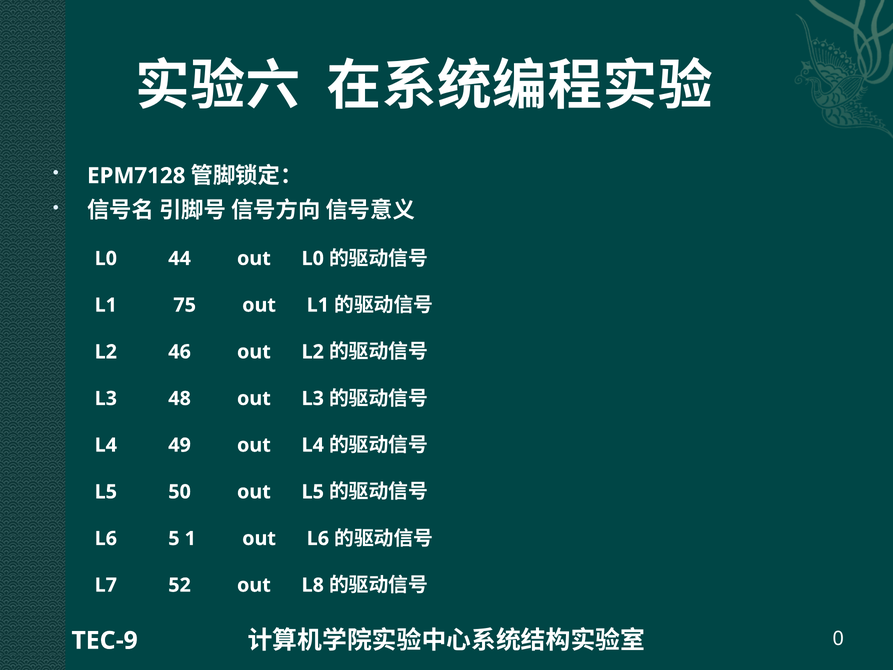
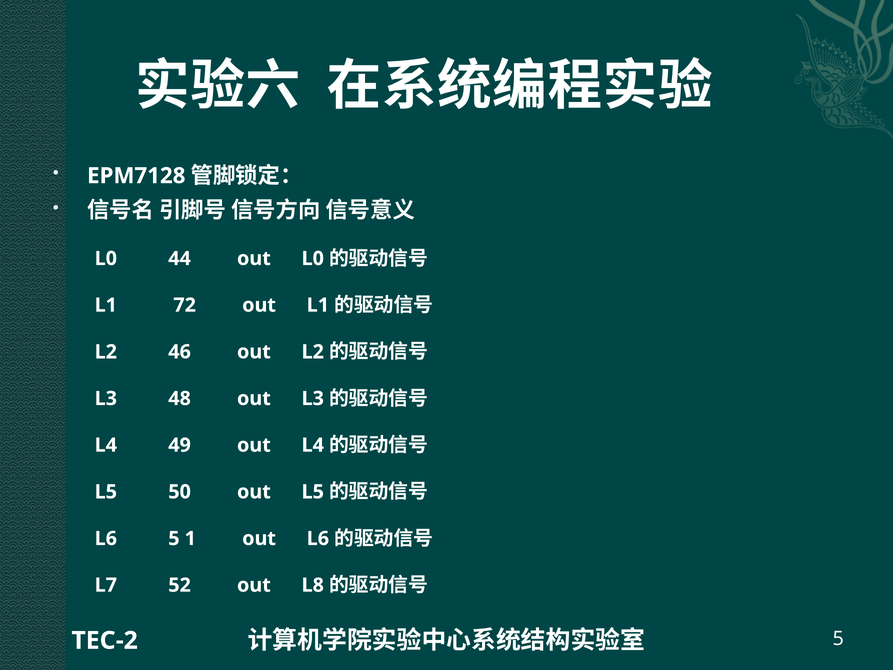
75: 75 -> 72
TEC-9: TEC-9 -> TEC-2
0 at (838, 638): 0 -> 5
